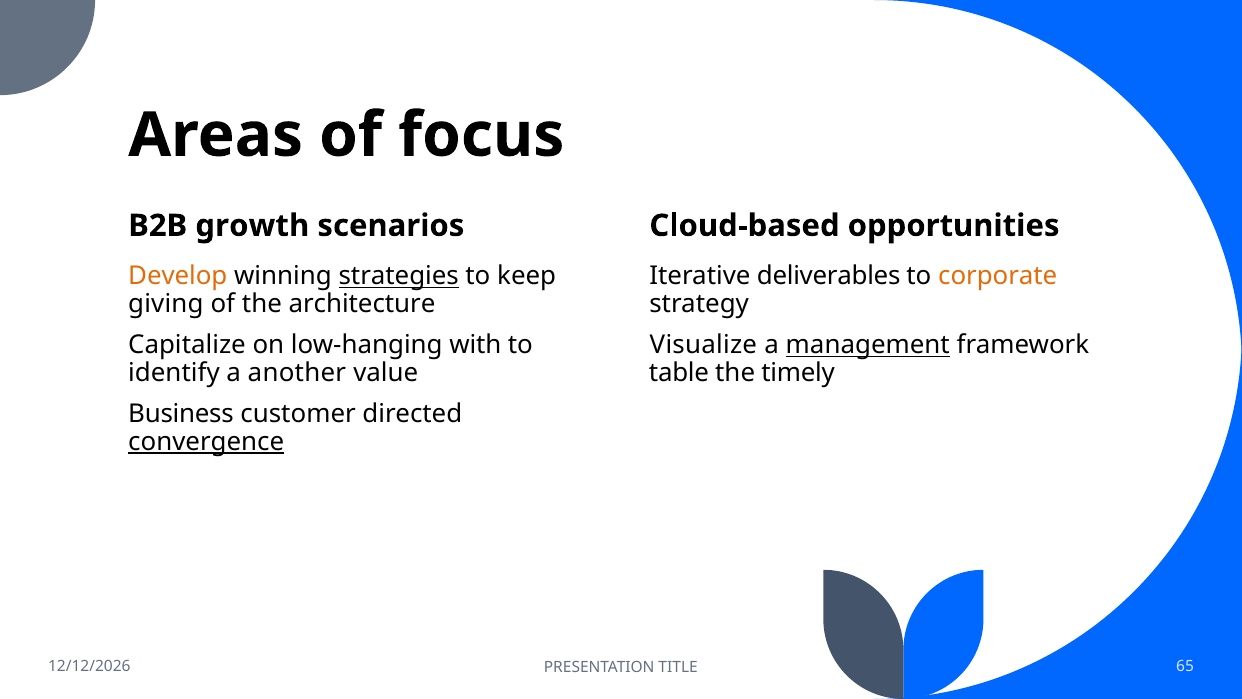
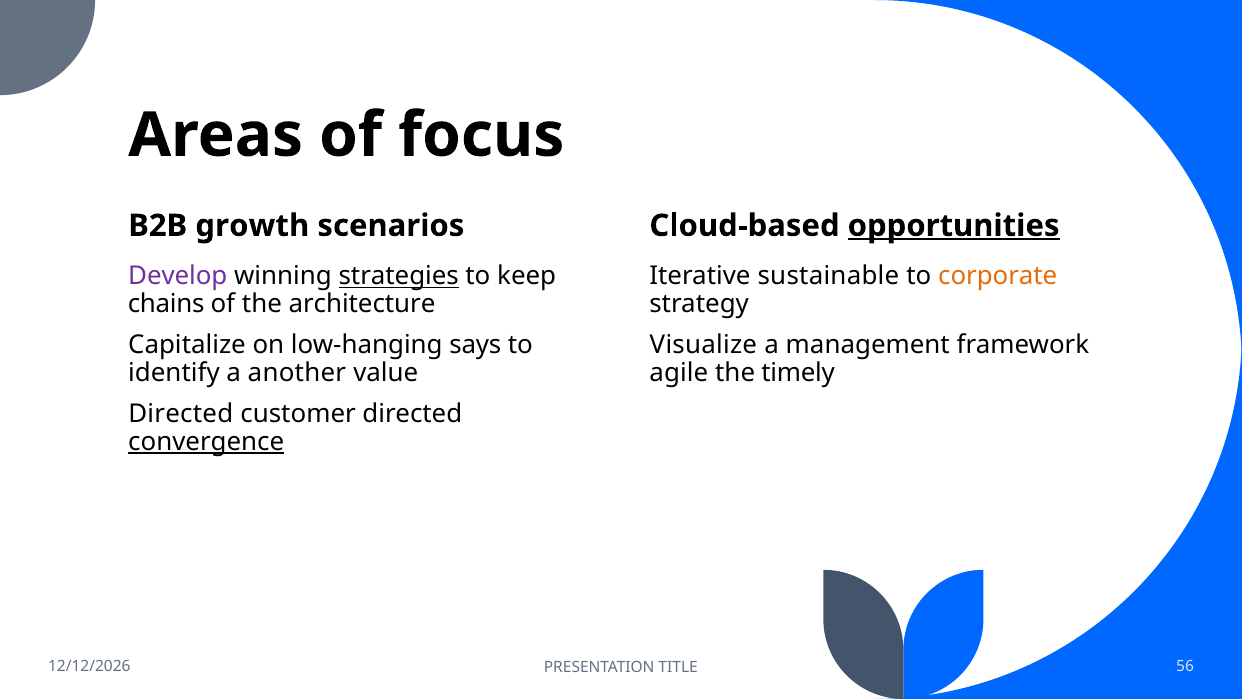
opportunities underline: none -> present
Develop colour: orange -> purple
deliverables: deliverables -> sustainable
giving: giving -> chains
with: with -> says
management underline: present -> none
table: table -> agile
Business at (181, 414): Business -> Directed
65: 65 -> 56
